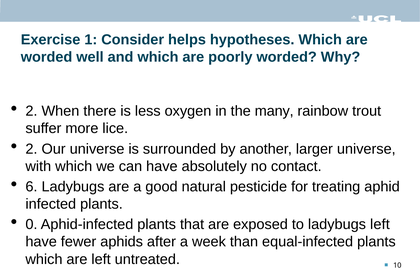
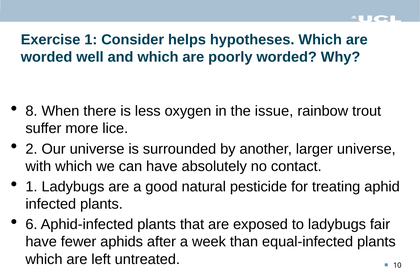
2 at (31, 111): 2 -> 8
many: many -> issue
6 at (31, 187): 6 -> 1
0: 0 -> 6
ladybugs left: left -> fair
